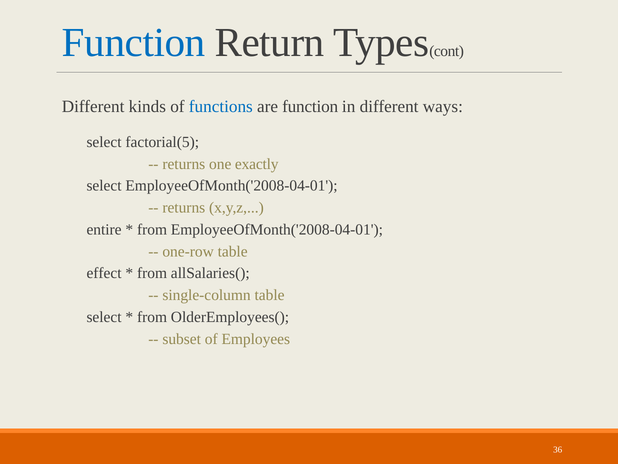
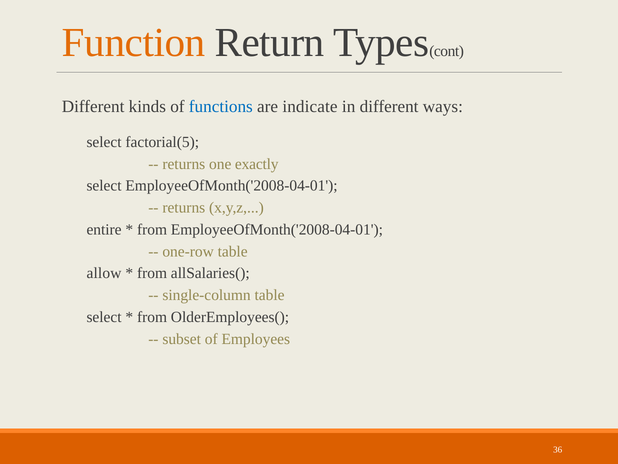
Function at (134, 42) colour: blue -> orange
are function: function -> indicate
effect: effect -> allow
